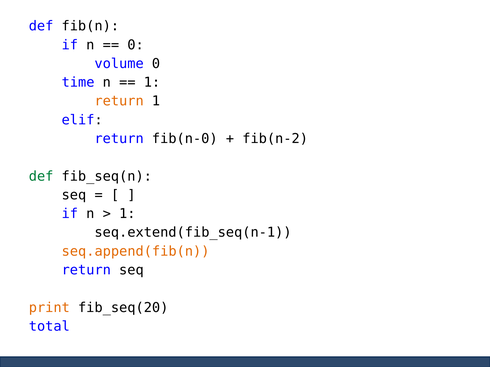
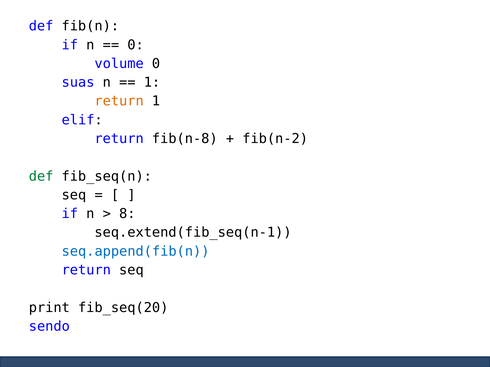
time: time -> suas
fib(n-0: fib(n-0 -> fib(n-8
1 at (127, 214): 1 -> 8
seq.append(fib(n colour: orange -> blue
print colour: orange -> black
total: total -> sendo
